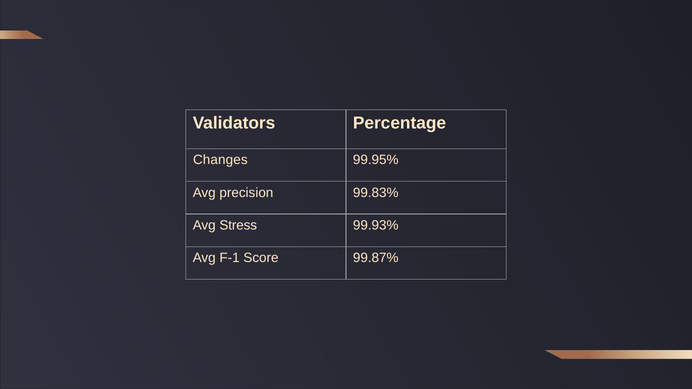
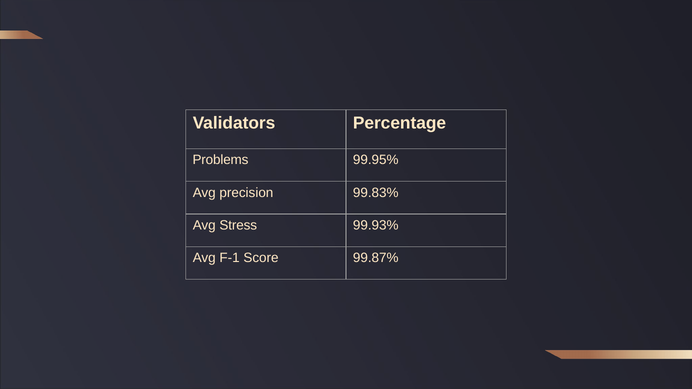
Changes: Changes -> Problems
